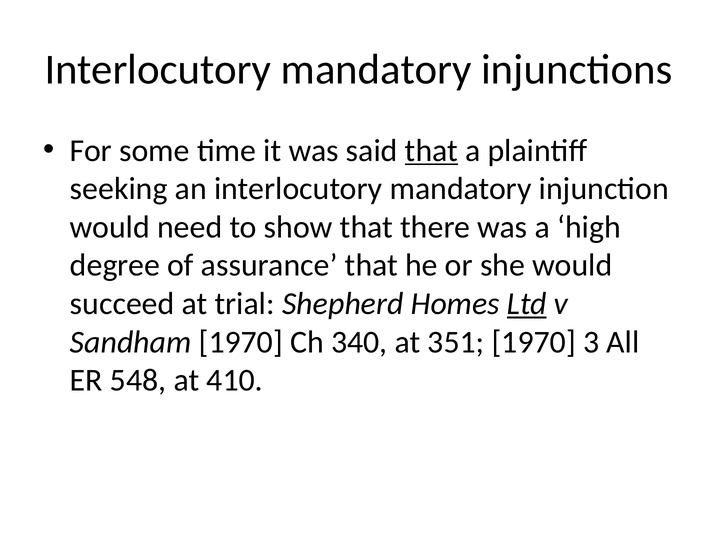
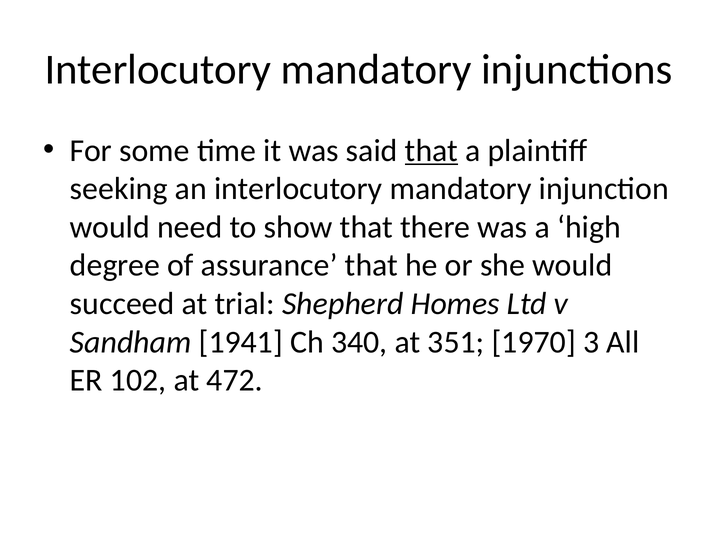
Ltd underline: present -> none
Sandham 1970: 1970 -> 1941
548: 548 -> 102
410: 410 -> 472
